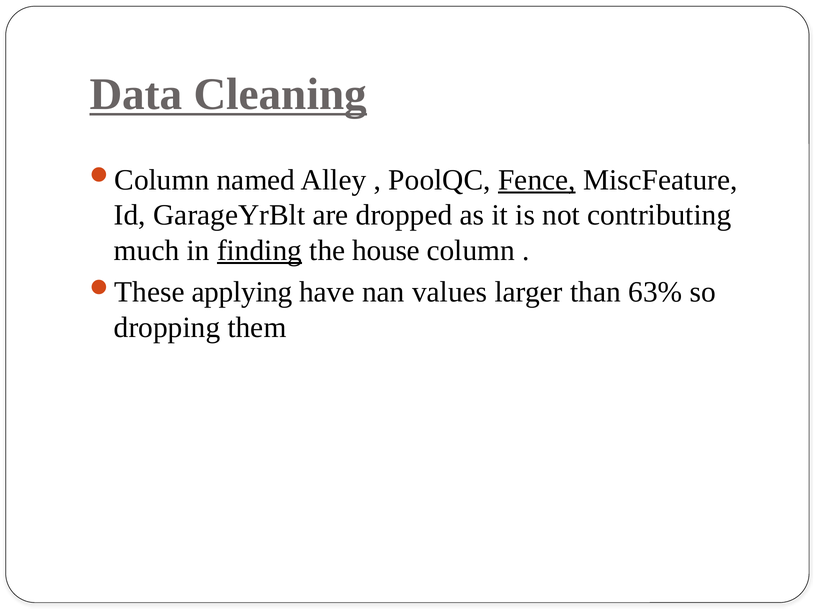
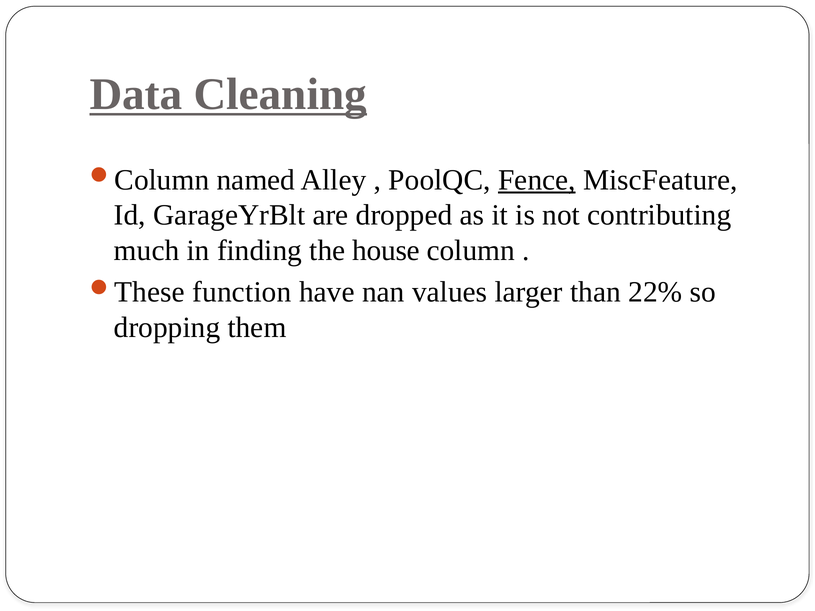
finding underline: present -> none
applying: applying -> function
63%: 63% -> 22%
